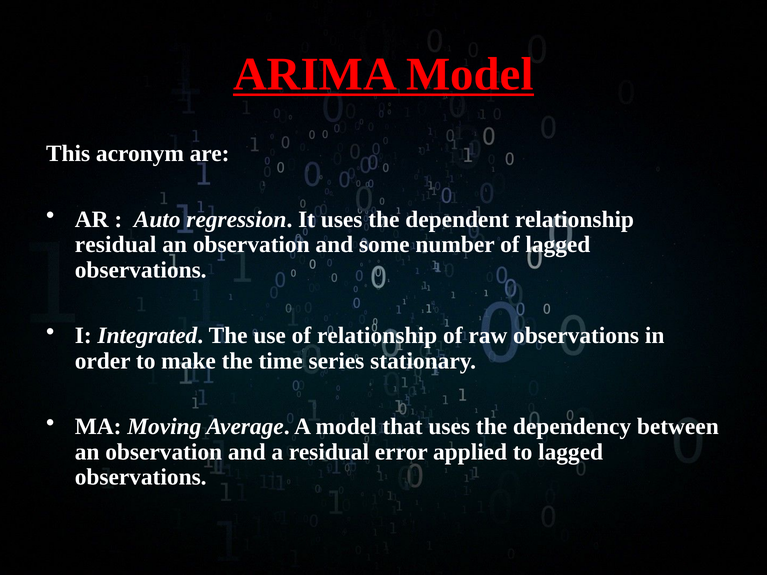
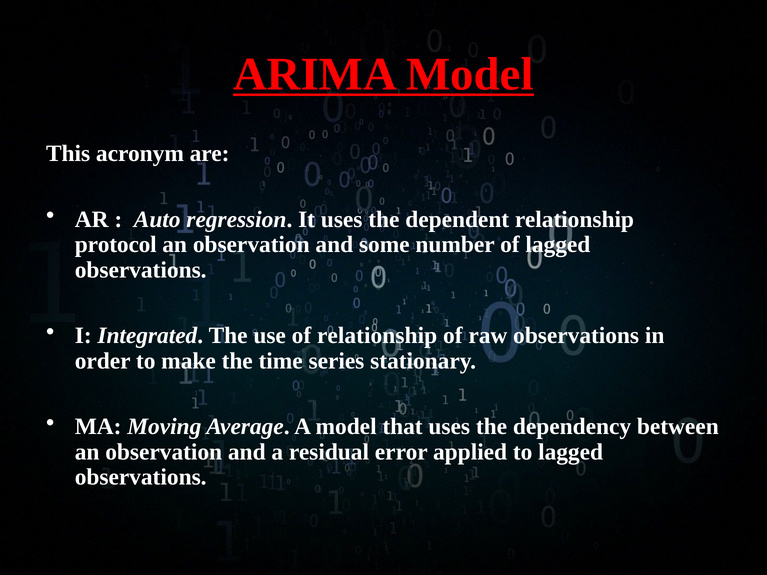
residual at (116, 245): residual -> protocol
